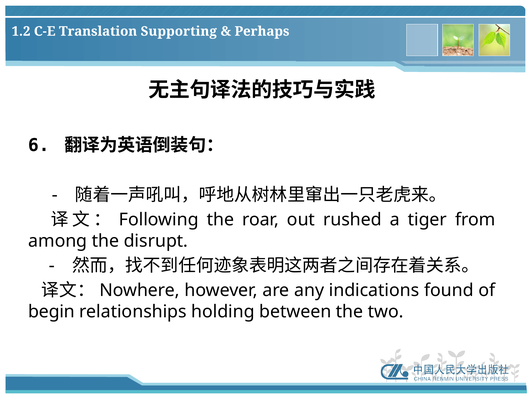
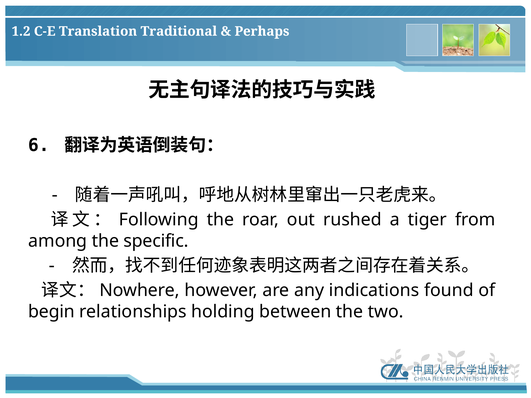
Supporting: Supporting -> Traditional
disrupt: disrupt -> specific
